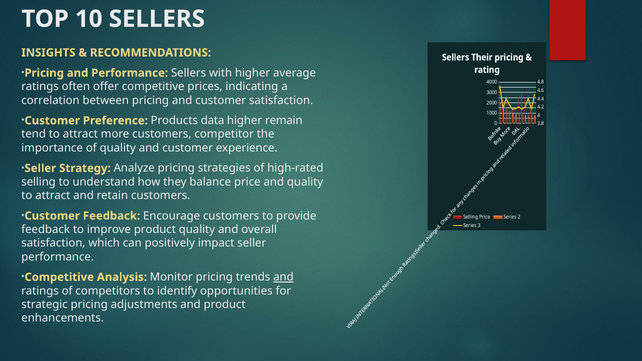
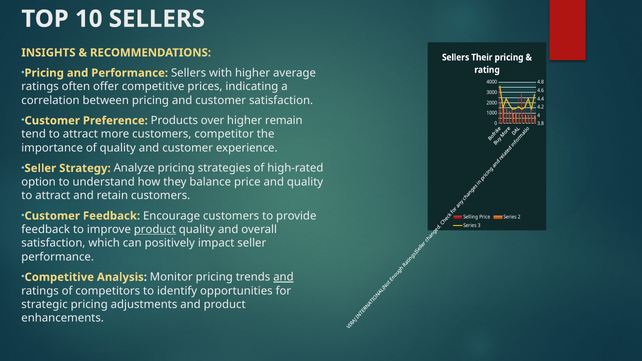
data: data -> over
selling at (39, 182): selling -> option
product at (155, 230) underline: none -> present
